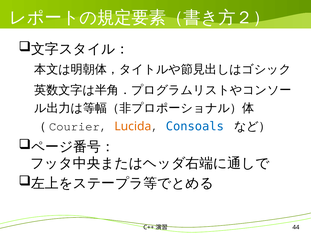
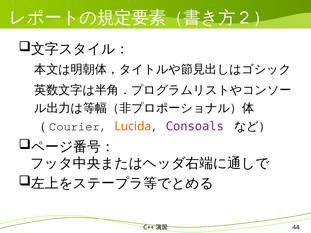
Consoals colour: blue -> purple
